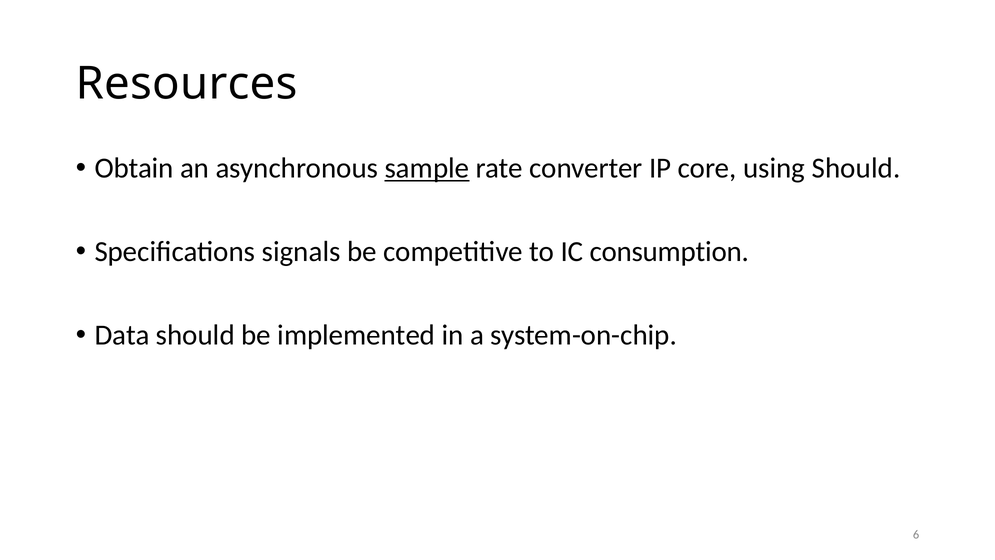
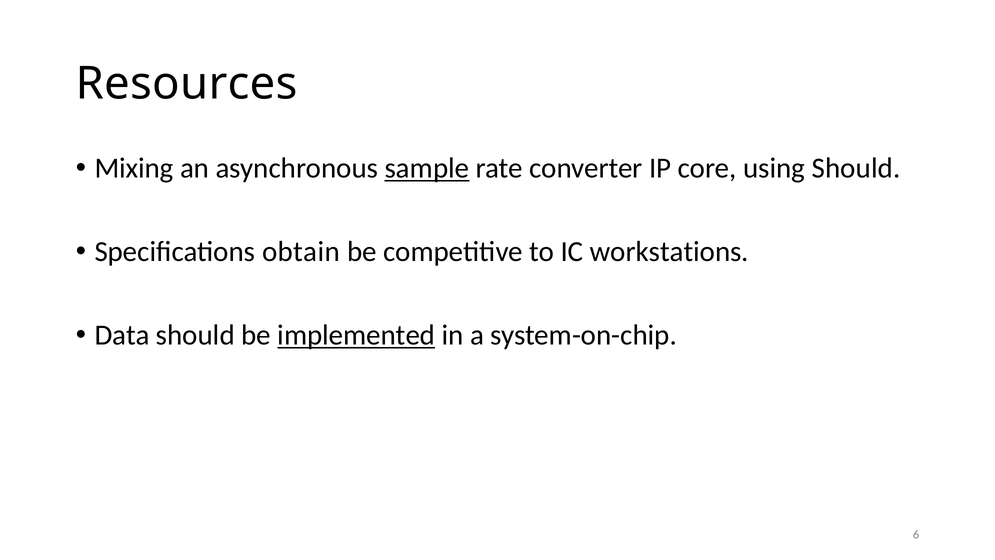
Obtain: Obtain -> Mixing
signals: signals -> obtain
consumption: consumption -> workstations
implemented underline: none -> present
